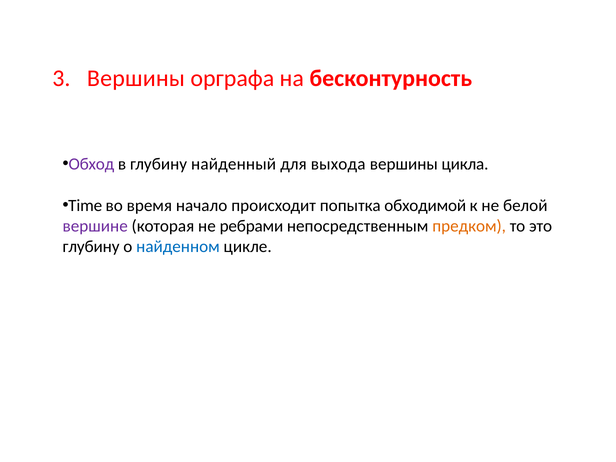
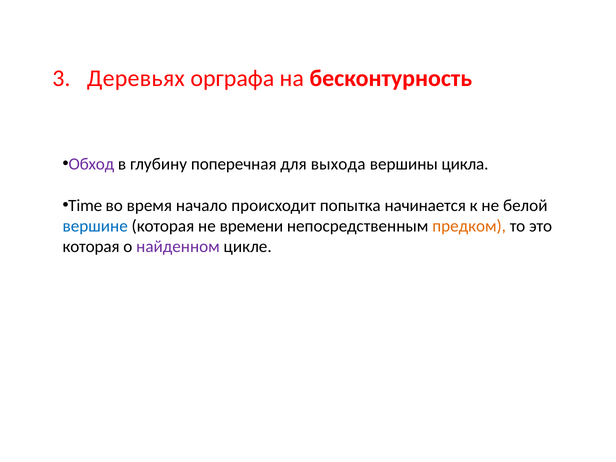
Вершины at (136, 78): Вершины -> Деревьях
найденный: найденный -> поперечная
обходимой: обходимой -> начинается
вершине colour: purple -> blue
ребрами: ребрами -> времени
глубину at (91, 247): глубину -> которая
найденном colour: blue -> purple
